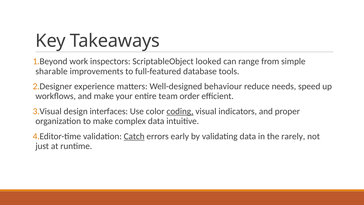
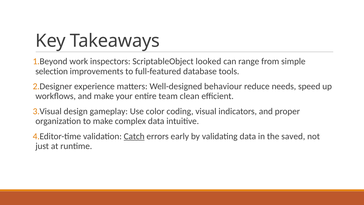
sharable: sharable -> selection
order: order -> clean
interfaces: interfaces -> gameplay
coding underline: present -> none
rarely: rarely -> saved
